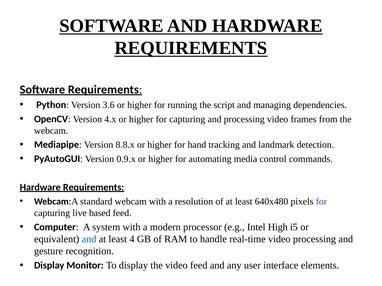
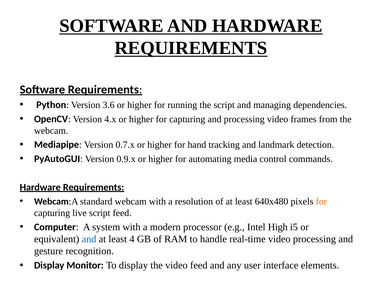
8.8.x: 8.8.x -> 0.7.x
for at (321, 202) colour: purple -> orange
live based: based -> script
